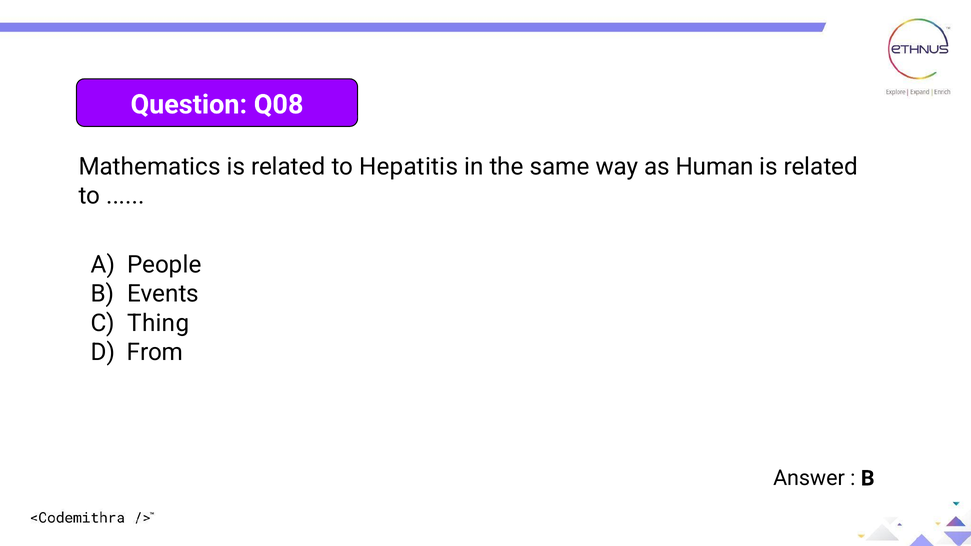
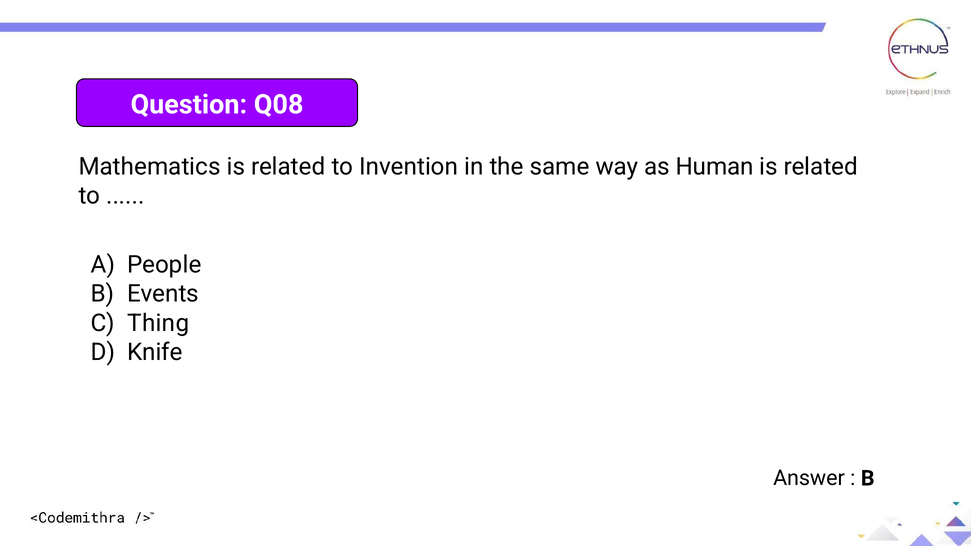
Hepatitis: Hepatitis -> Invention
From: From -> Knife
